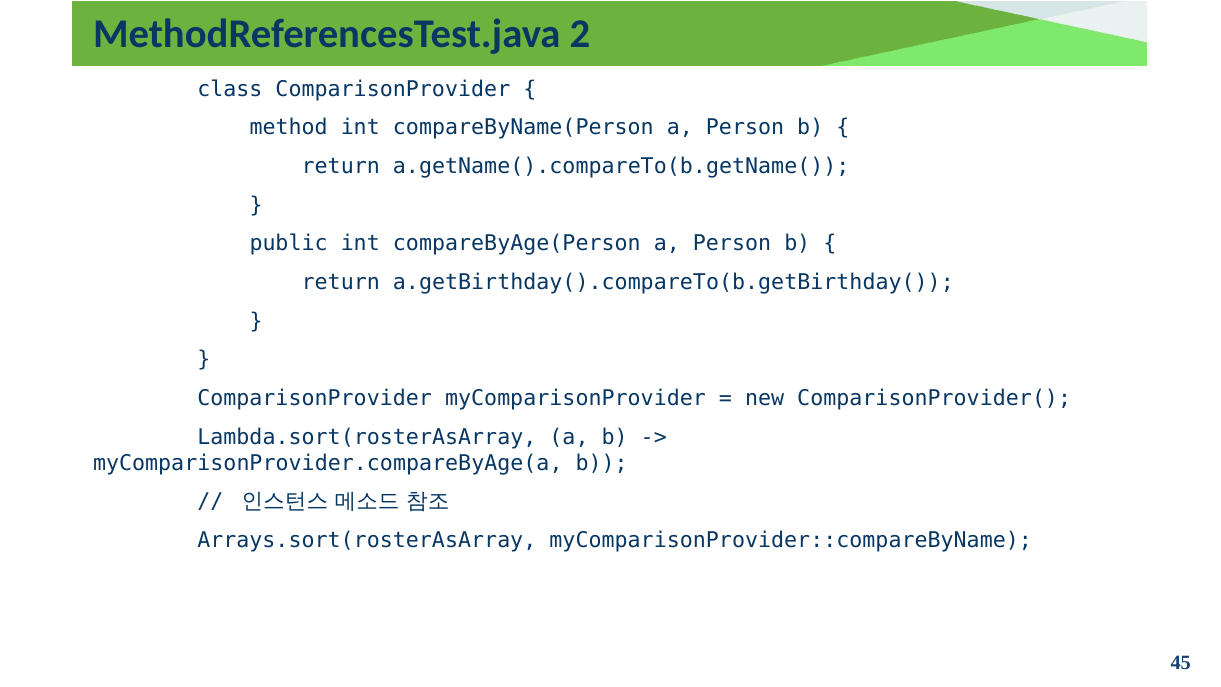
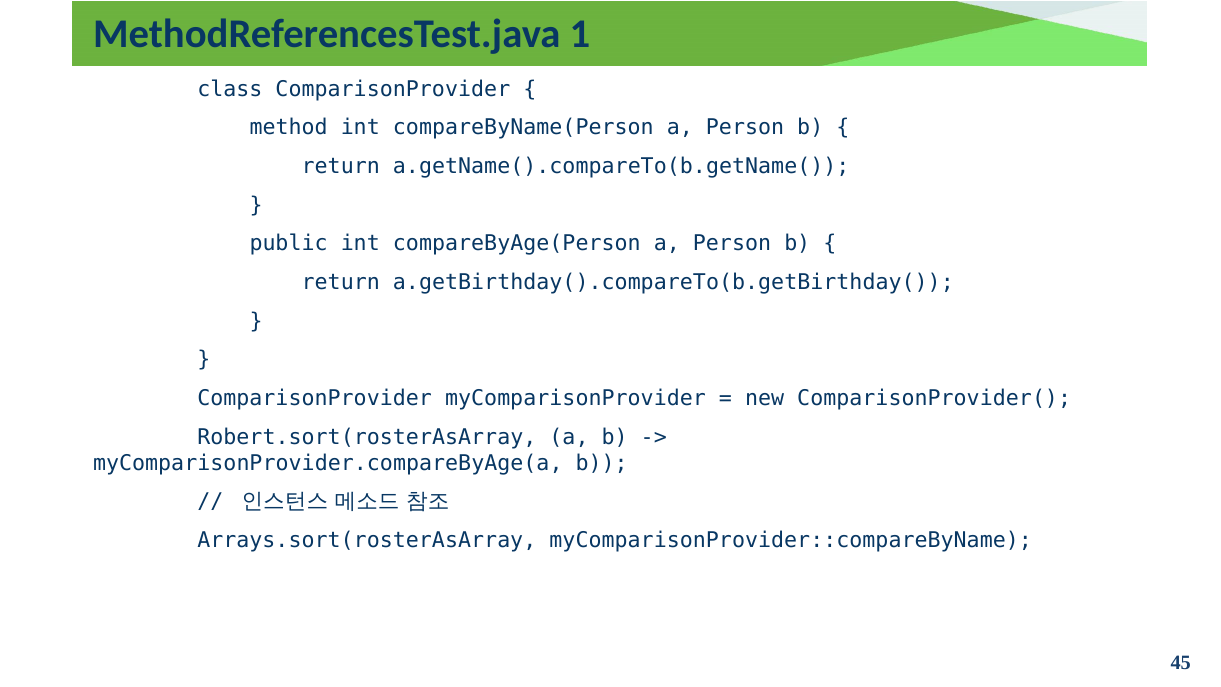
2: 2 -> 1
Lambda.sort(rosterAsArray: Lambda.sort(rosterAsArray -> Robert.sort(rosterAsArray
